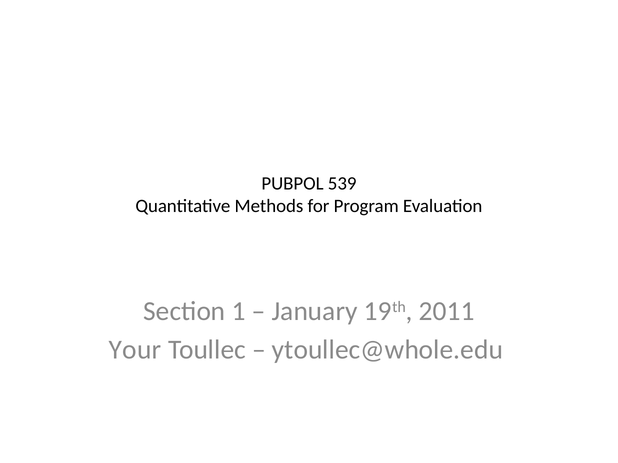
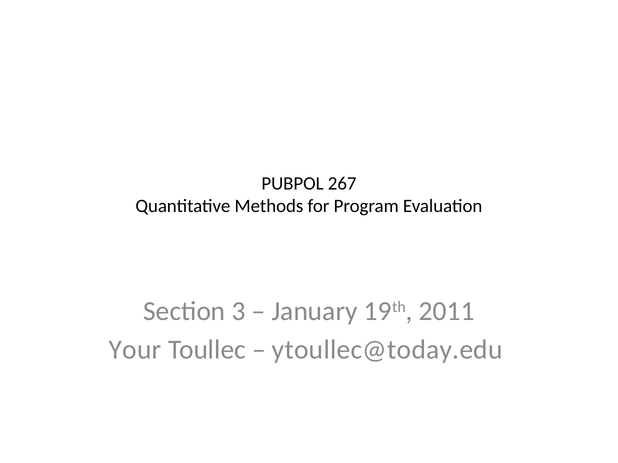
539: 539 -> 267
1: 1 -> 3
ytoullec@whole.edu: ytoullec@whole.edu -> ytoullec@today.edu
